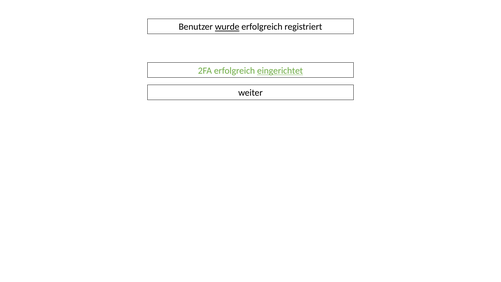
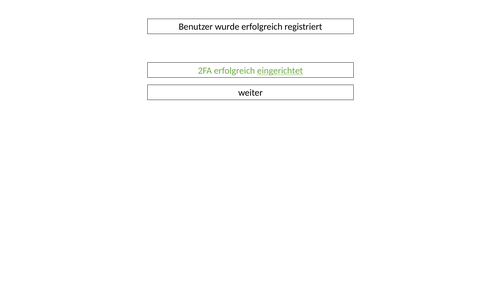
wurde underline: present -> none
